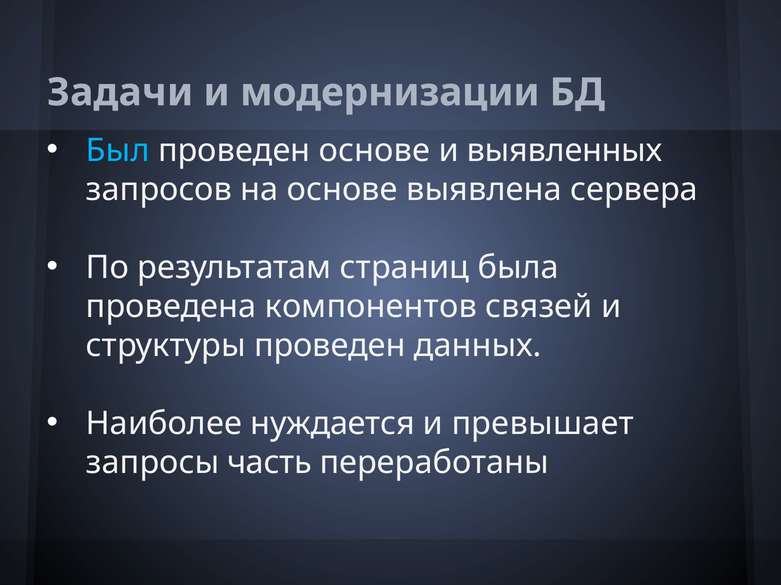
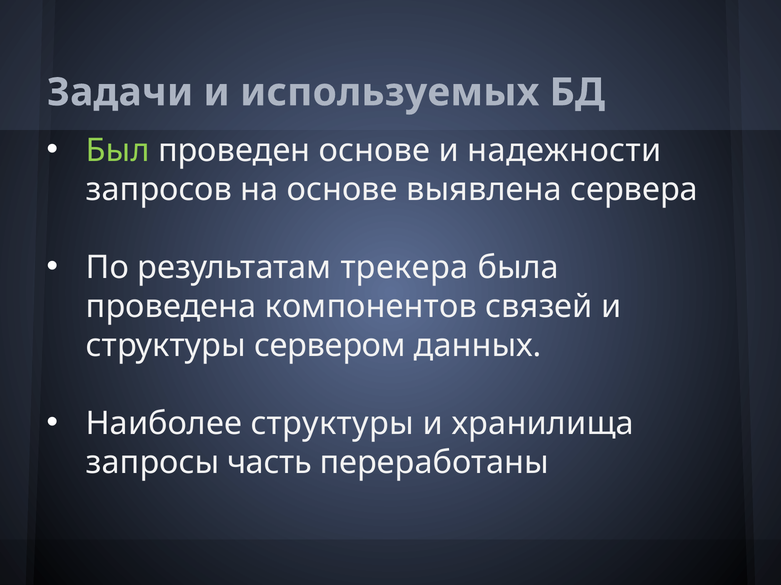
модернизации: модернизации -> используемых
Был colour: light blue -> light green
выявленных: выявленных -> надежности
страниц: страниц -> трекера
структуры проведен: проведен -> сервером
Наиболее нуждается: нуждается -> структуры
превышает: превышает -> хранилища
